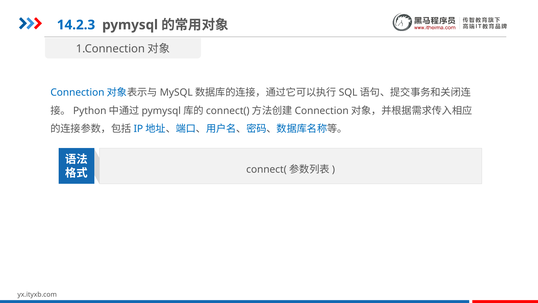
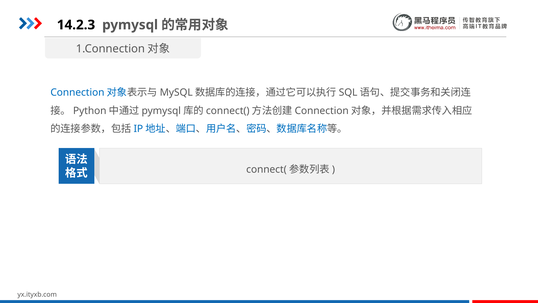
14.2.3 colour: blue -> black
